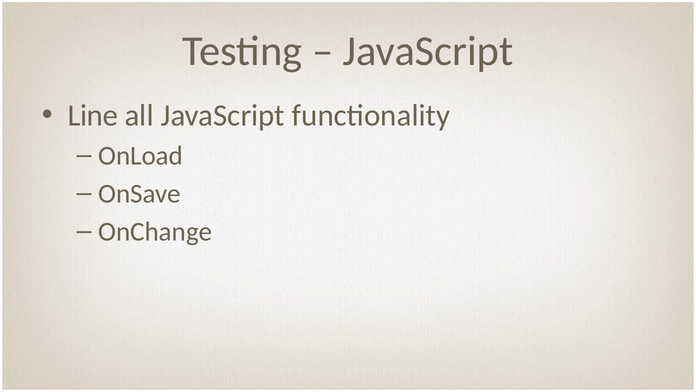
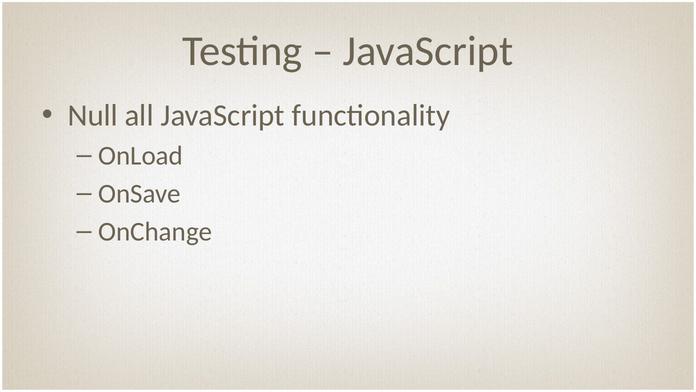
Line: Line -> Null
